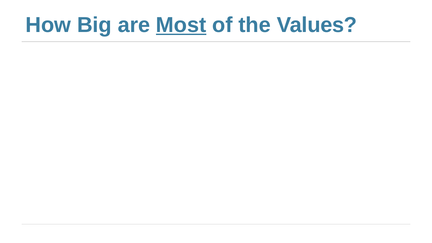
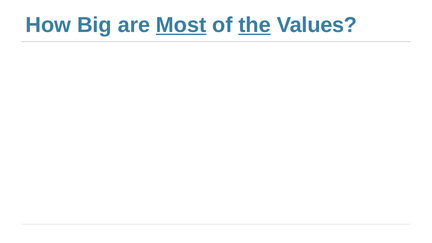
the underline: none -> present
